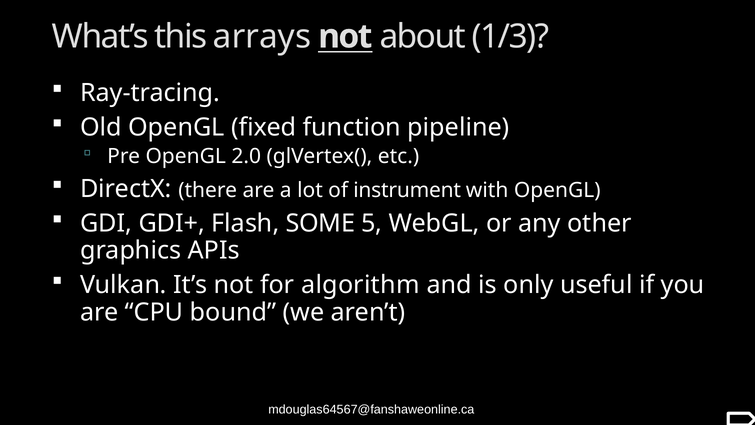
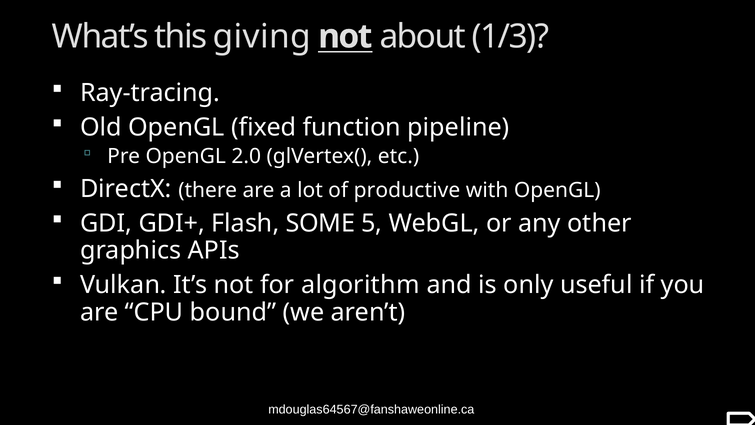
arrays: arrays -> giving
instrument: instrument -> productive
